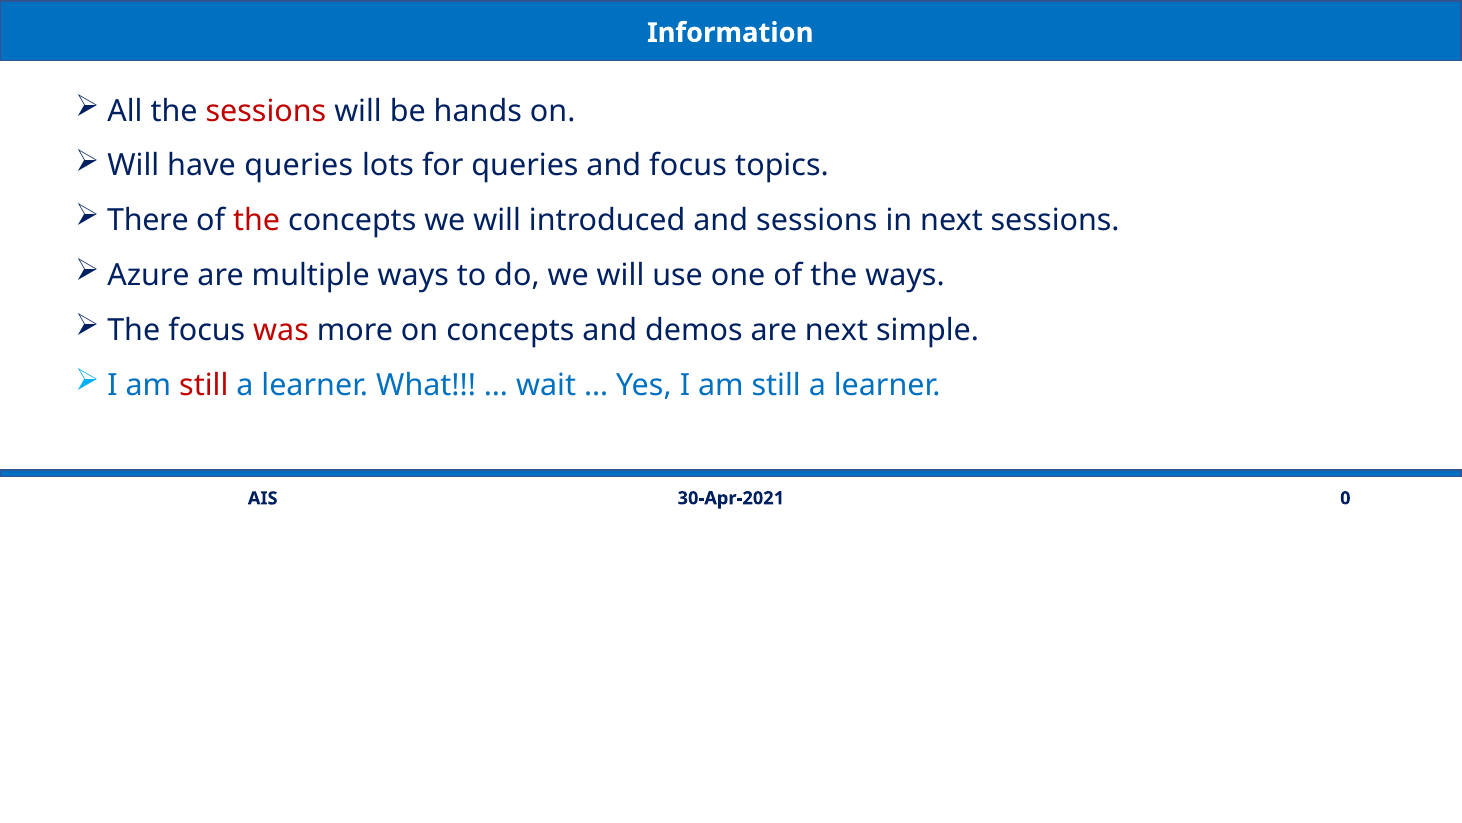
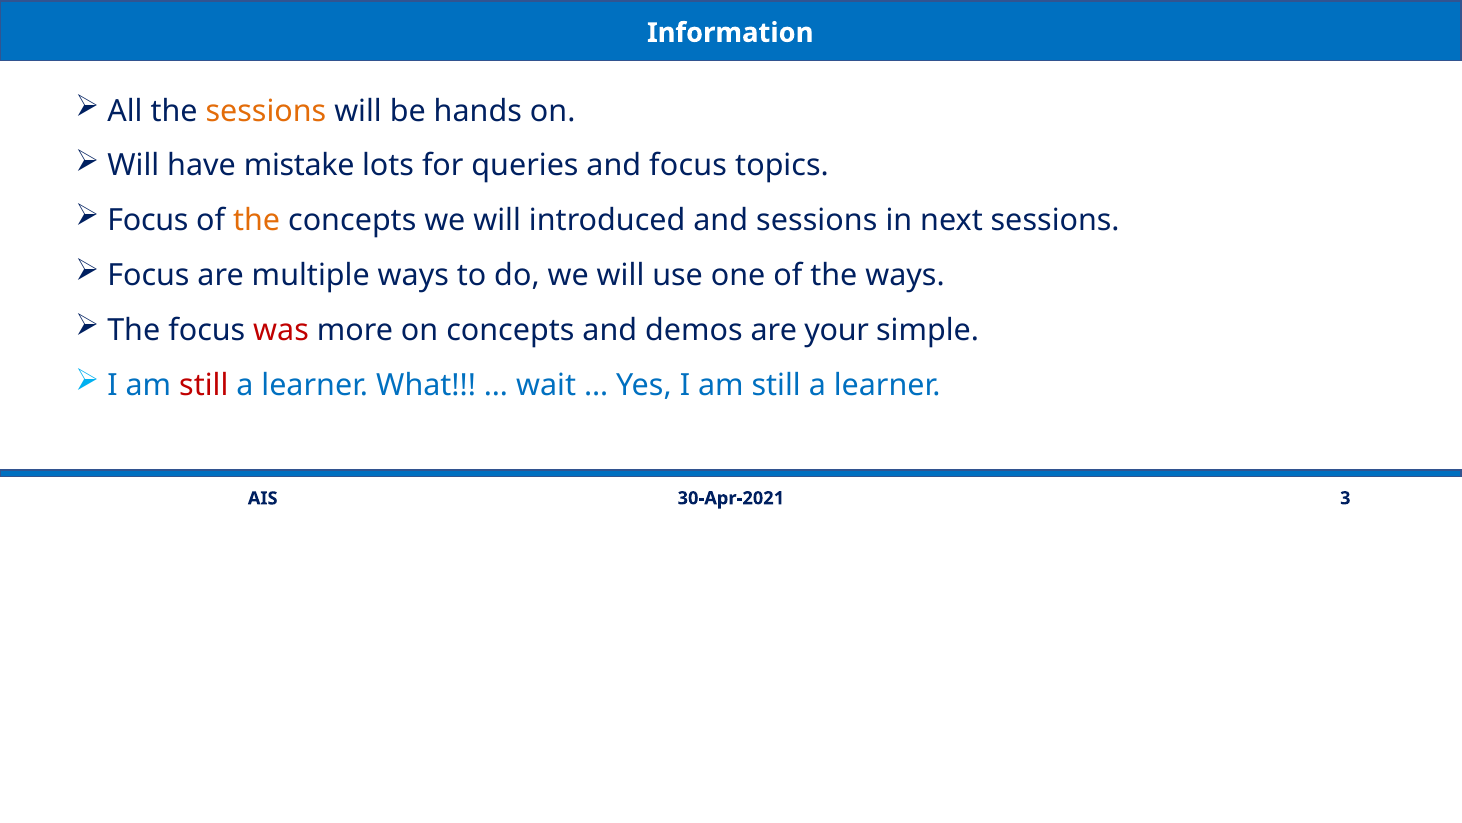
sessions at (266, 111) colour: red -> orange
have queries: queries -> mistake
There at (148, 221): There -> Focus
the at (257, 221) colour: red -> orange
Azure at (148, 275): Azure -> Focus
are next: next -> your
0: 0 -> 3
